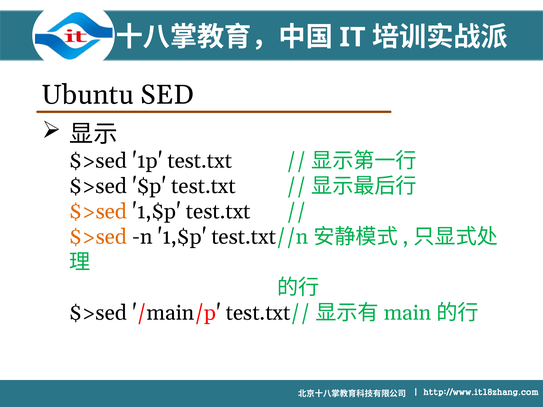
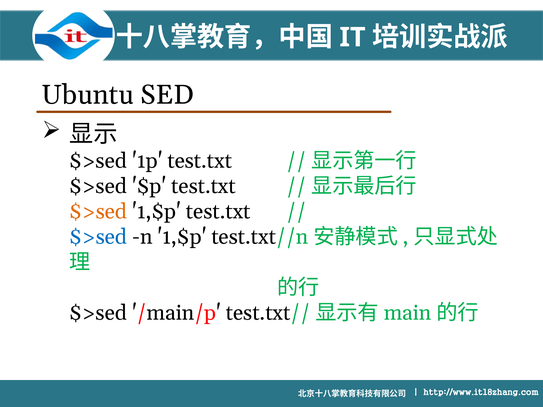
$>sed at (98, 237) colour: orange -> blue
